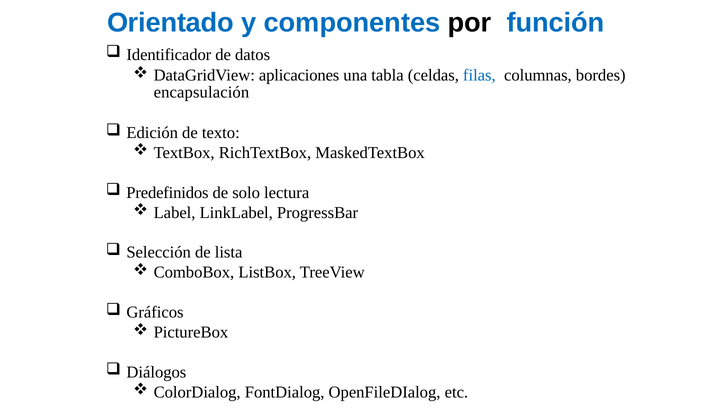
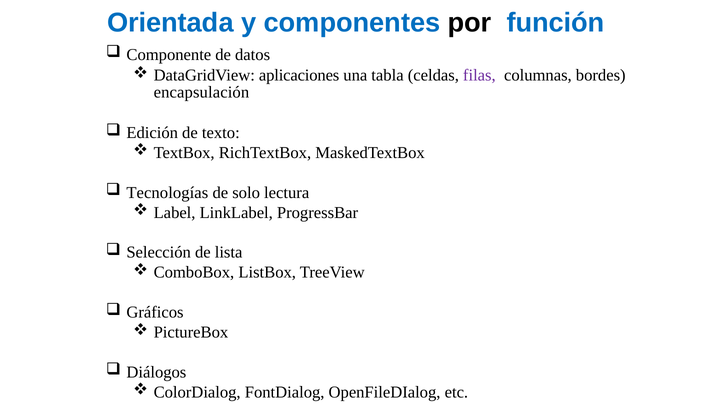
Orientado: Orientado -> Orientada
Identificador: Identificador -> Componente
filas colour: blue -> purple
Predefinidos: Predefinidos -> Tecnologías
